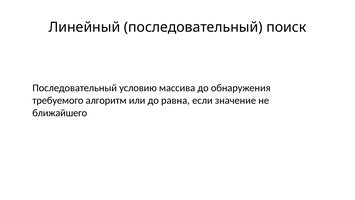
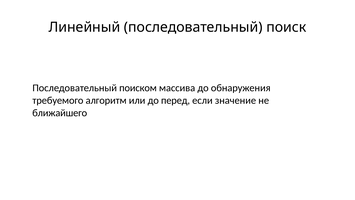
условию: условию -> поиском
равна: равна -> перед
